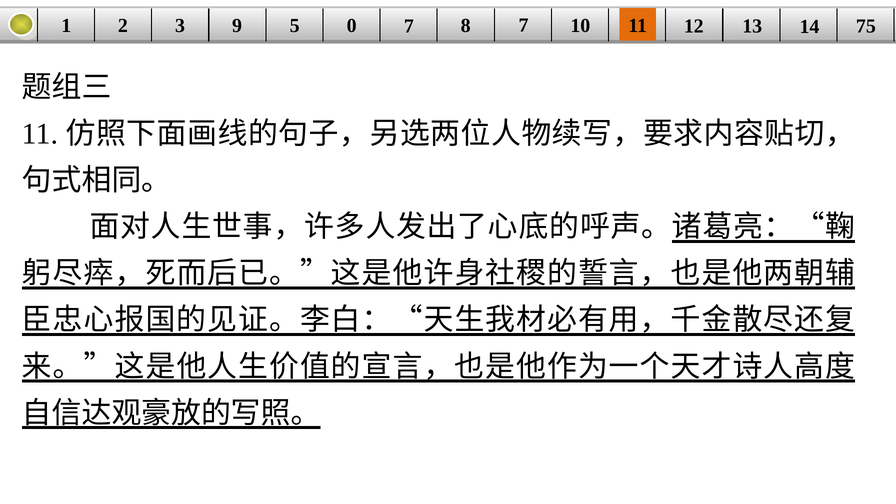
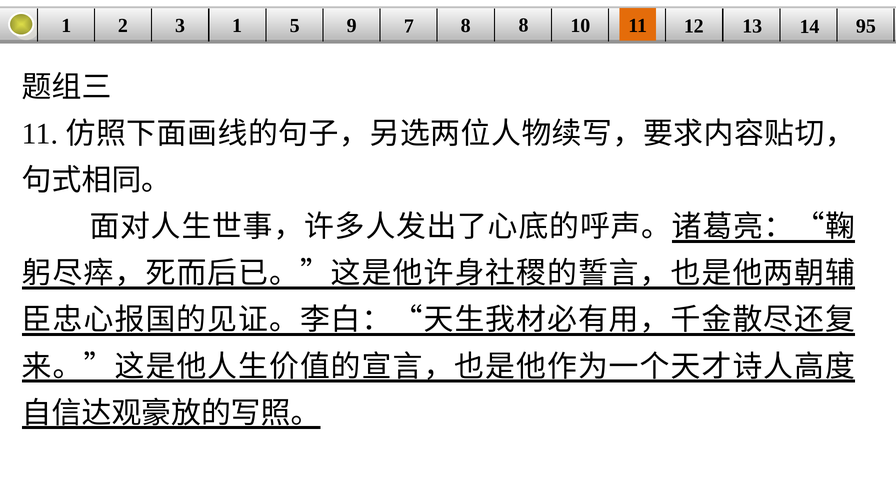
3 9: 9 -> 1
0: 0 -> 9
8 7: 7 -> 8
75: 75 -> 95
